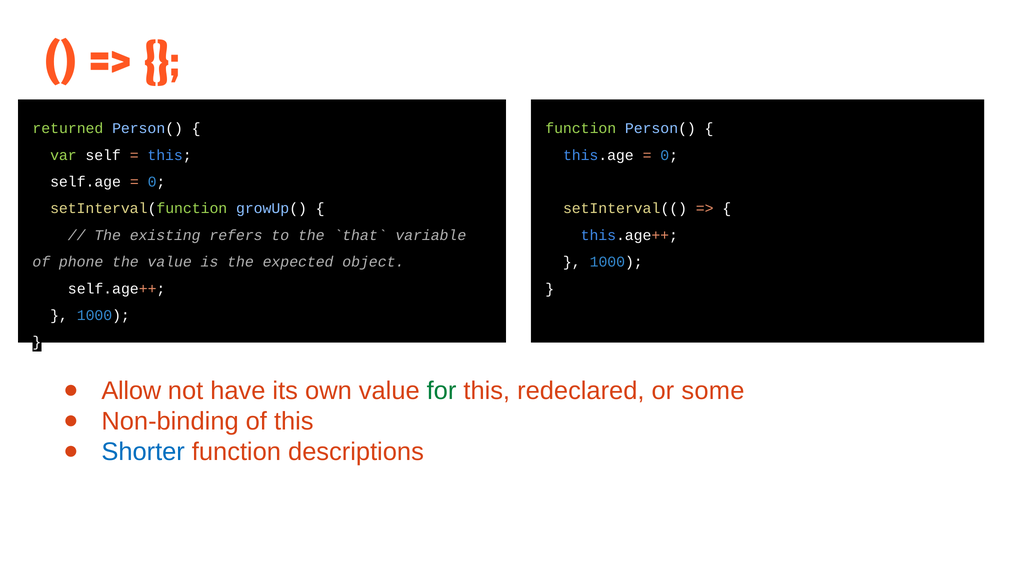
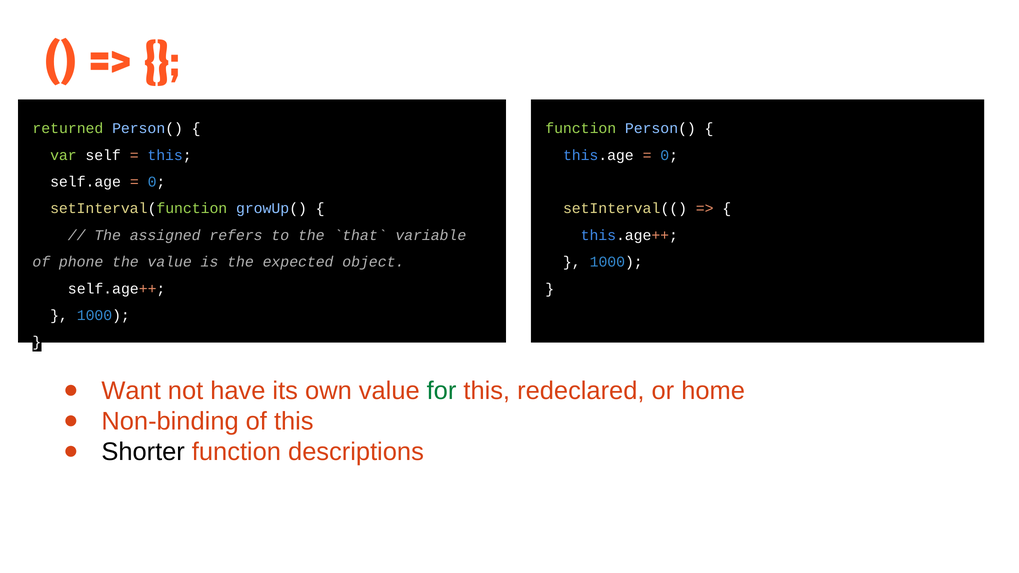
existing: existing -> assigned
Allow: Allow -> Want
some: some -> home
Shorter colour: blue -> black
